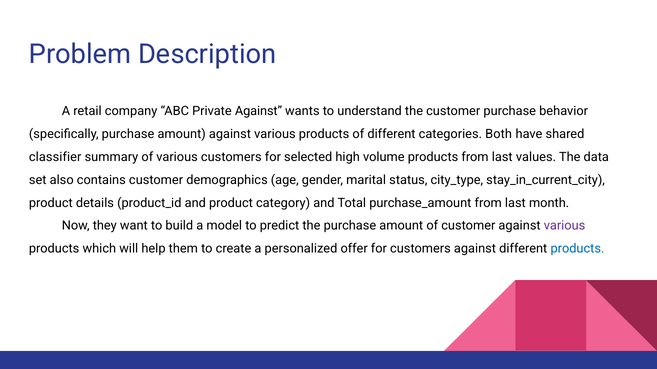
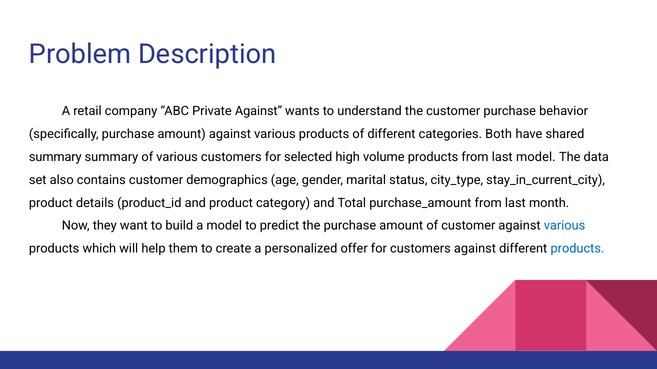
classifier at (55, 157): classifier -> summary
last values: values -> model
various at (565, 226) colour: purple -> blue
